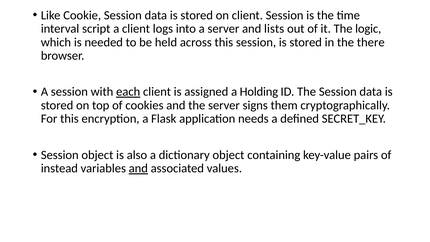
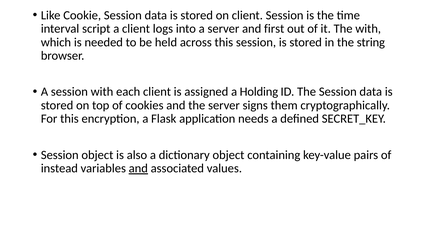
lists: lists -> first
The logic: logic -> with
there: there -> string
each underline: present -> none
